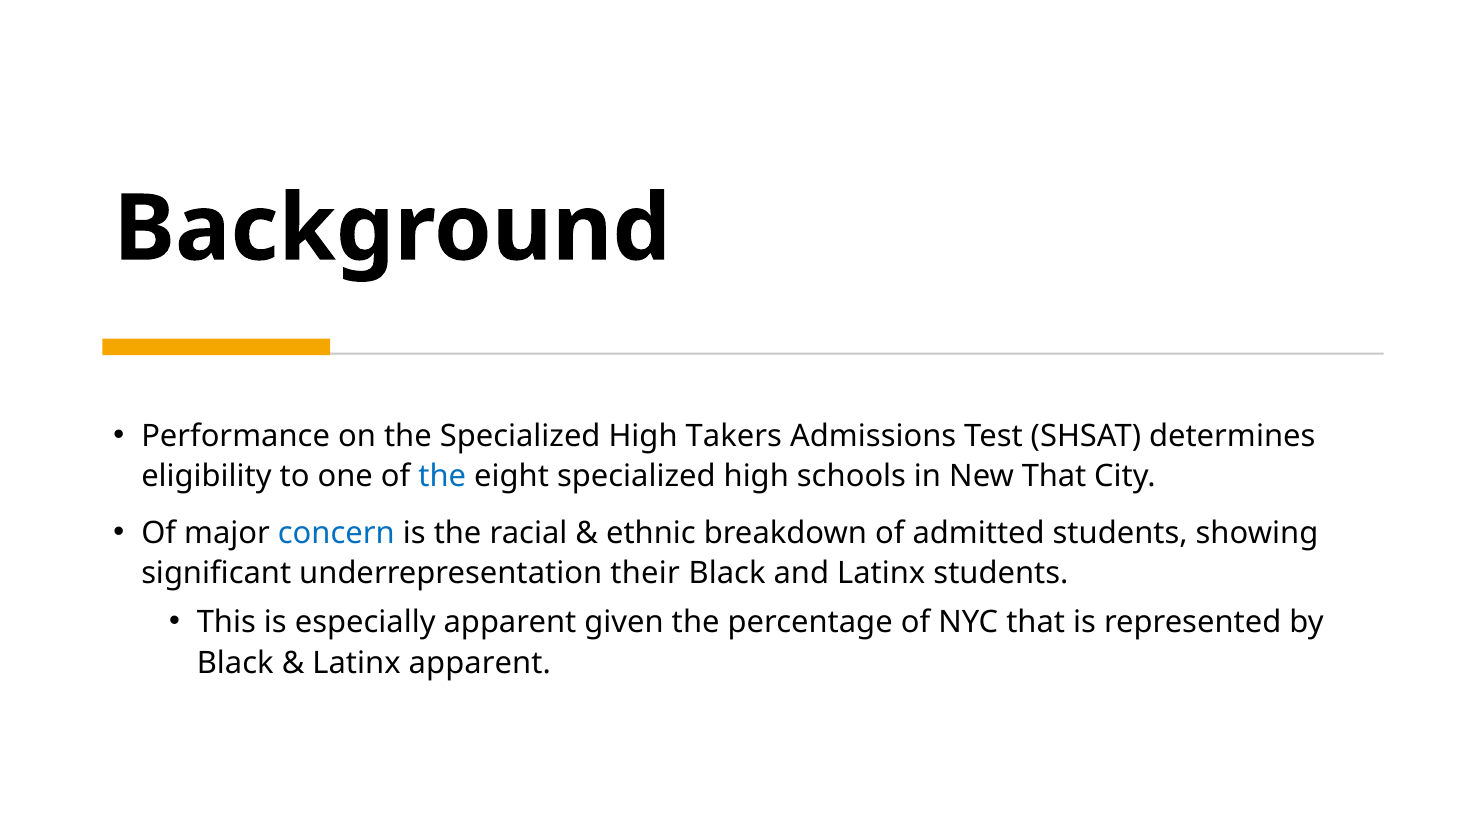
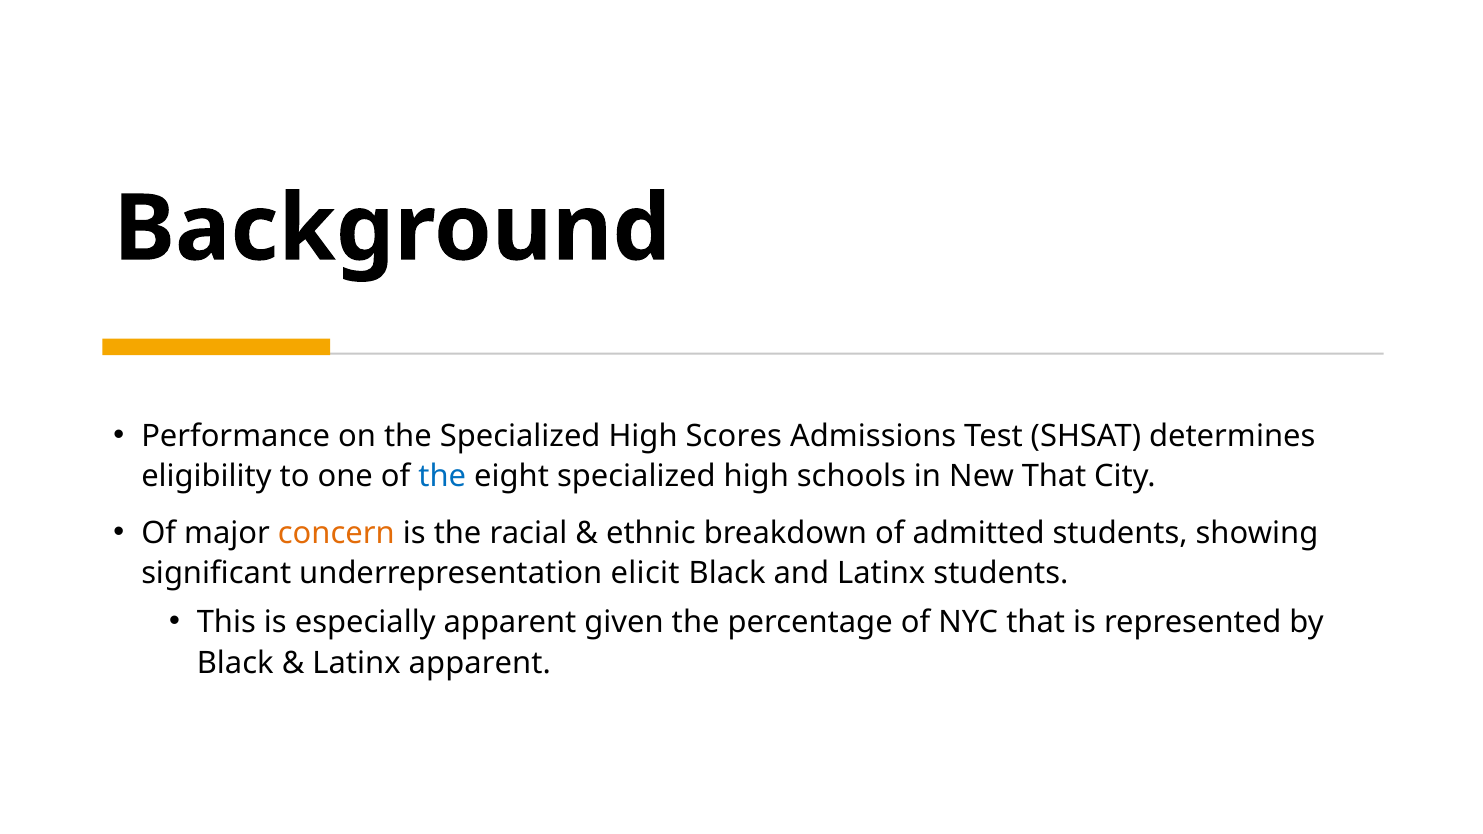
Takers: Takers -> Scores
concern colour: blue -> orange
their: their -> elicit
